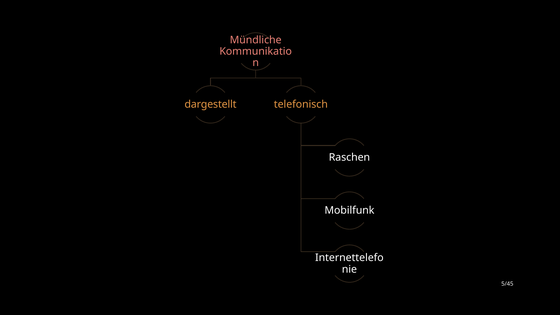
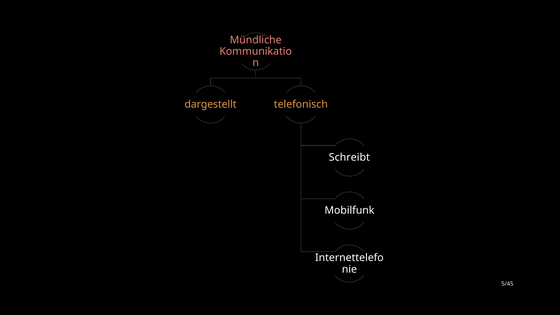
Raschen: Raschen -> Schreibt
